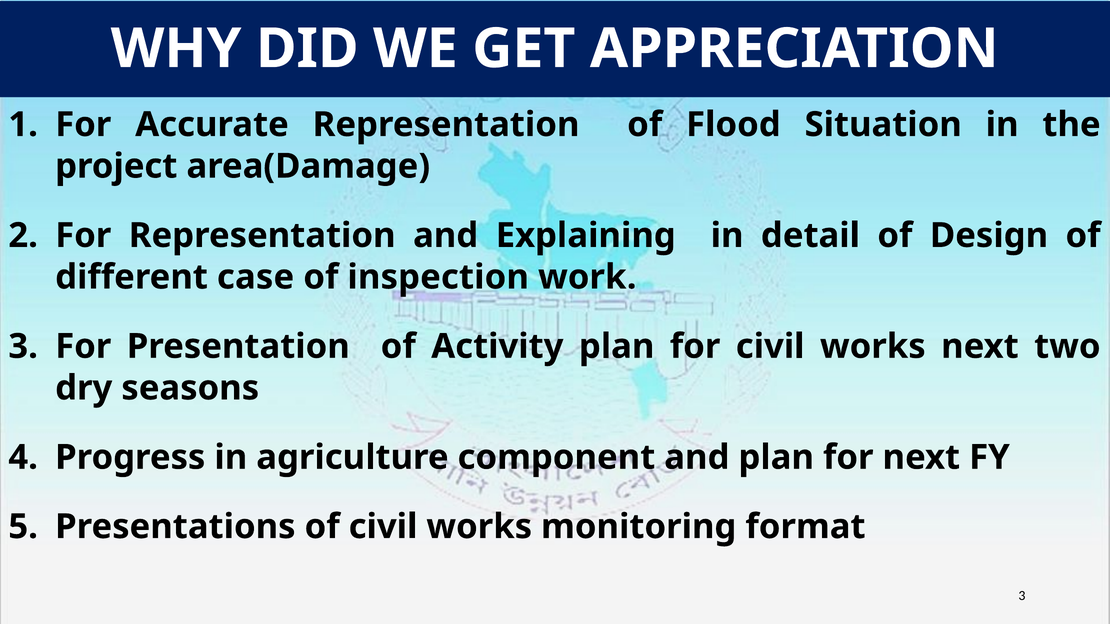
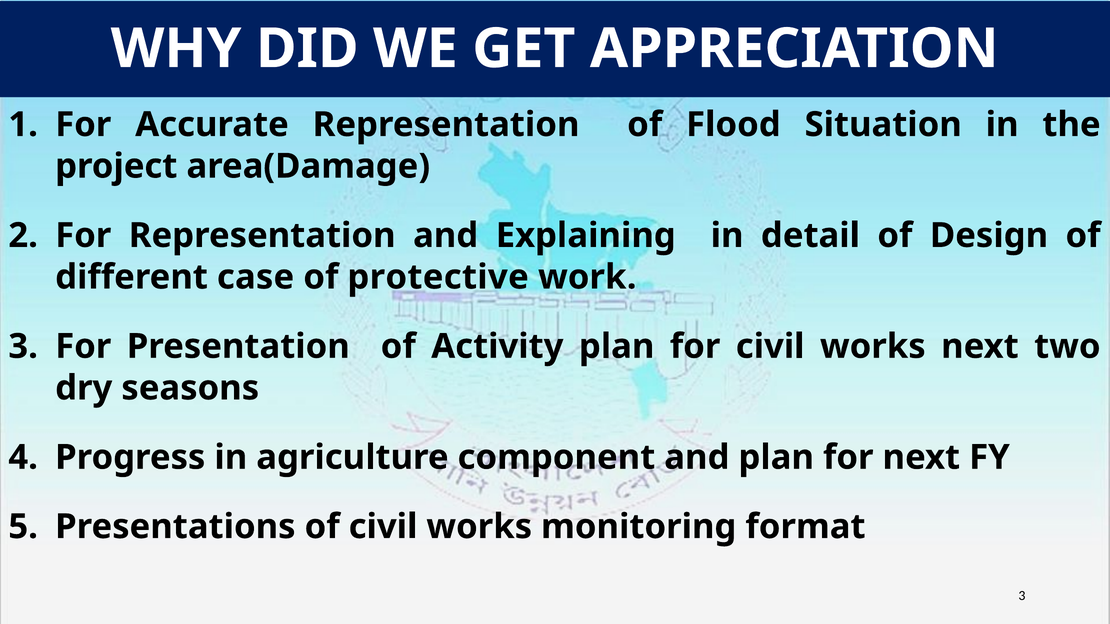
inspection: inspection -> protective
